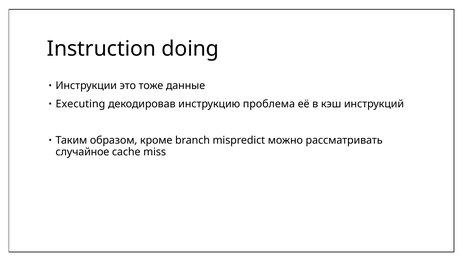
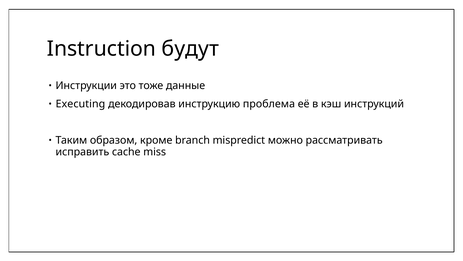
doing: doing -> будут
случайное: случайное -> исправить
